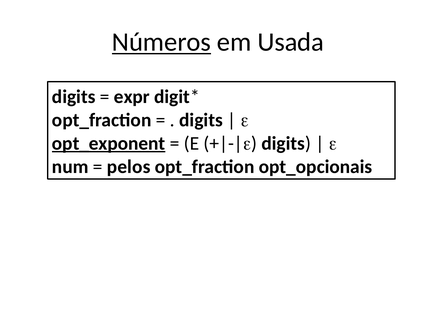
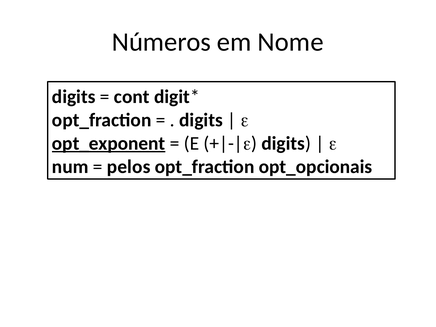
Números underline: present -> none
Usada: Usada -> Nome
expr: expr -> cont
